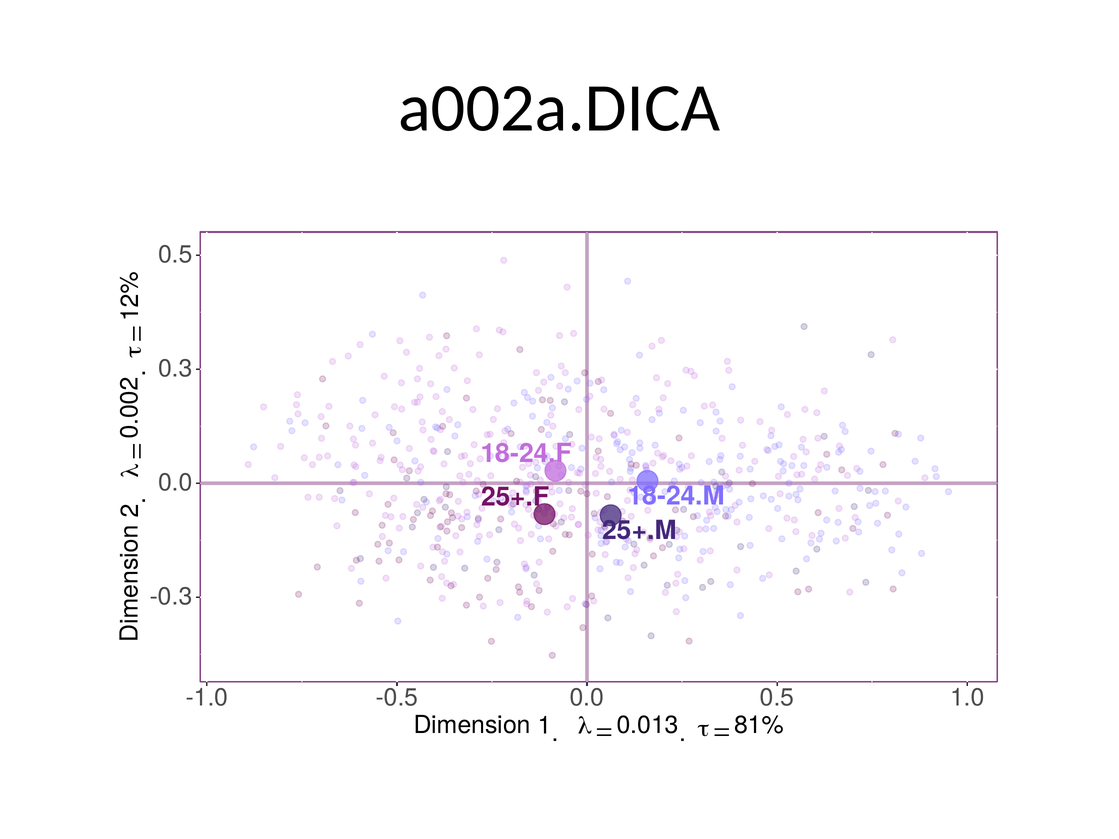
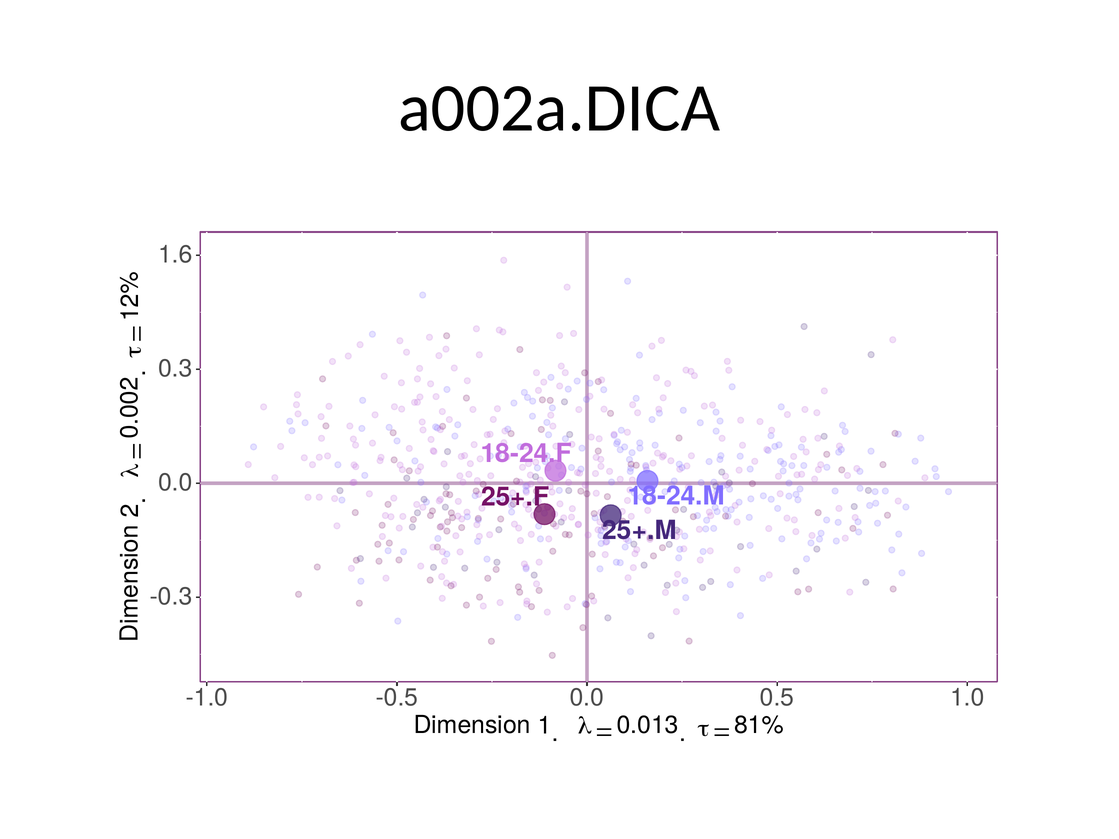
0.5 at (175, 255): 0.5 -> 1.6
